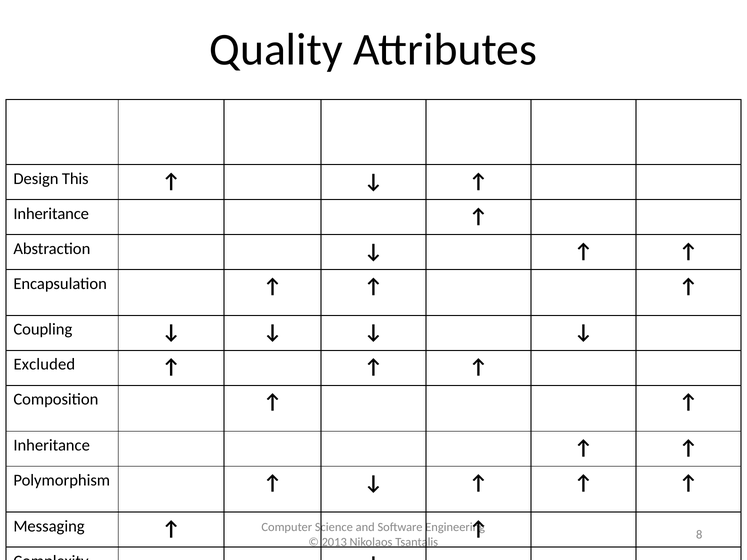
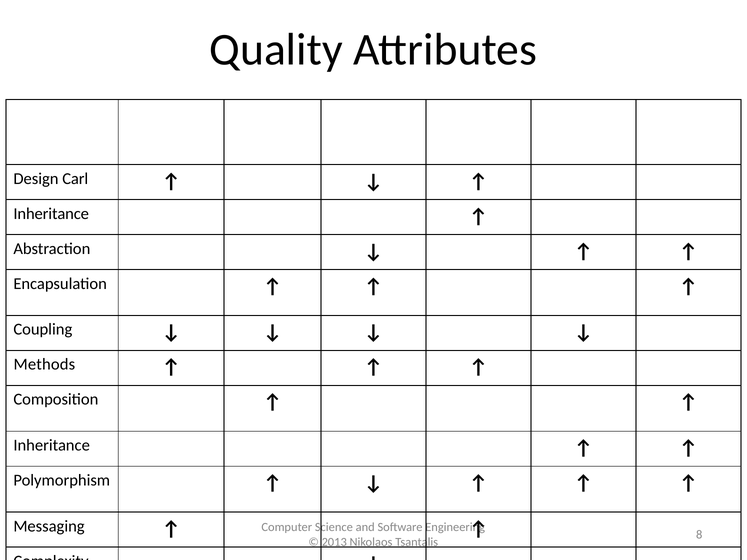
This: This -> Carl
Excluded: Excluded -> Methods
